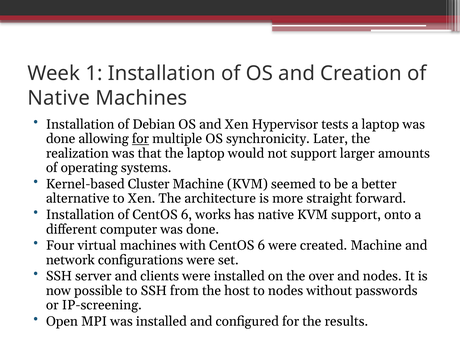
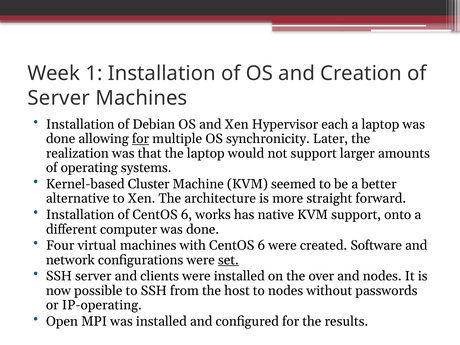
Native at (59, 98): Native -> Server
tests: tests -> each
created Machine: Machine -> Software
set underline: none -> present
IP-screening: IP-screening -> IP-operating
